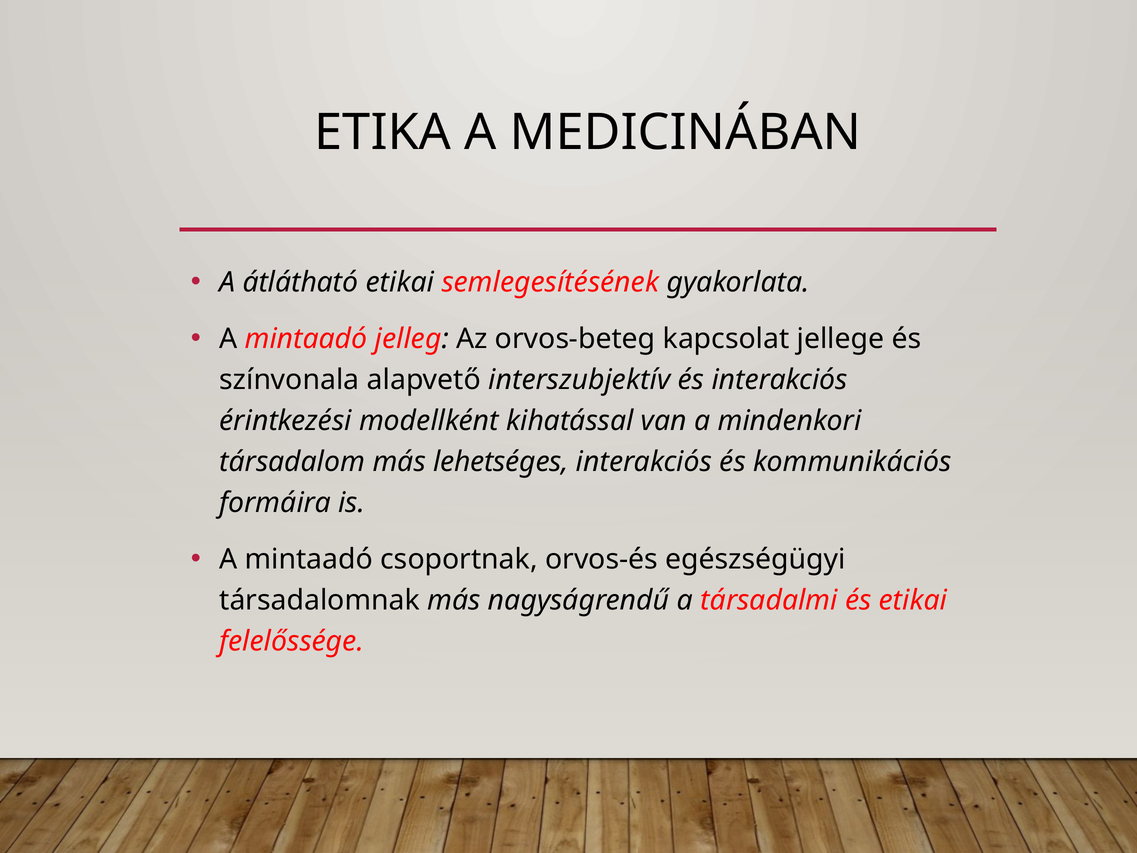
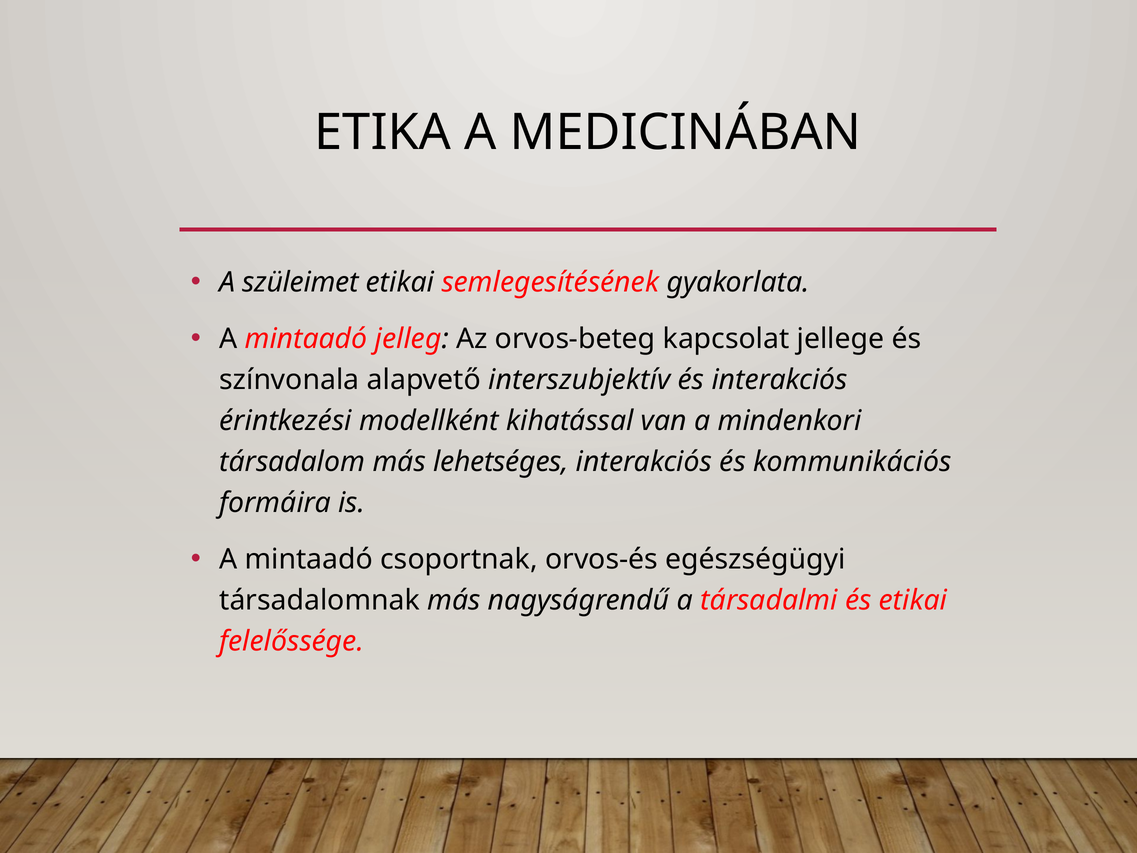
átlátható: átlátható -> szüleimet
